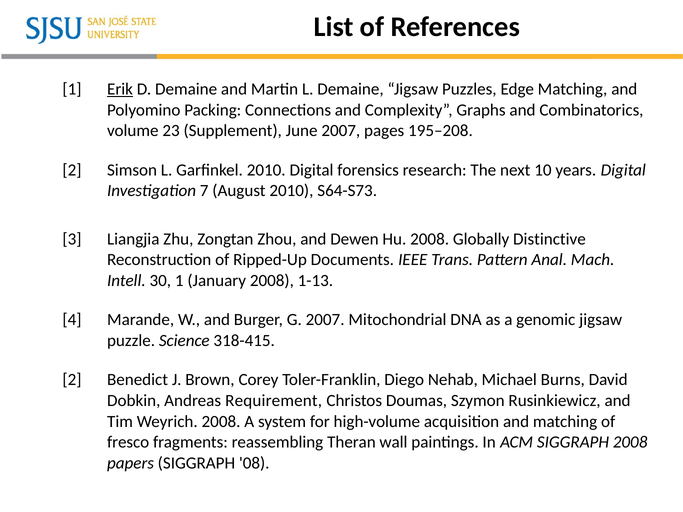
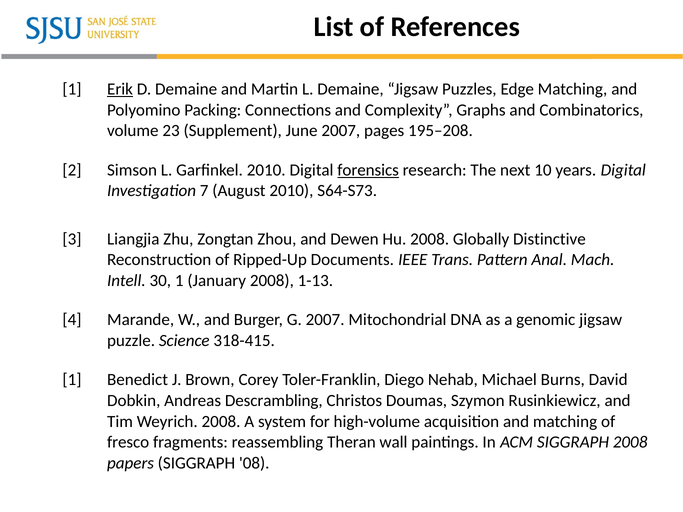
forensics underline: none -> present
2 at (72, 380): 2 -> 1
Requirement: Requirement -> Descrambling
